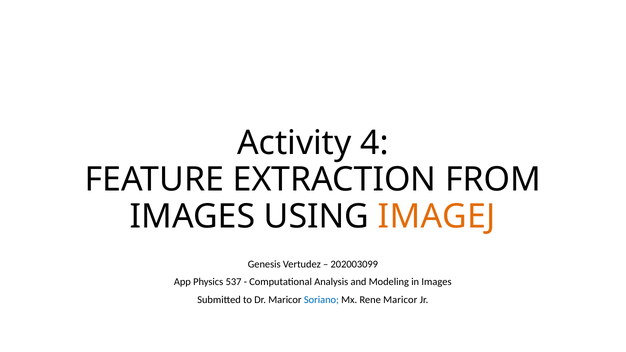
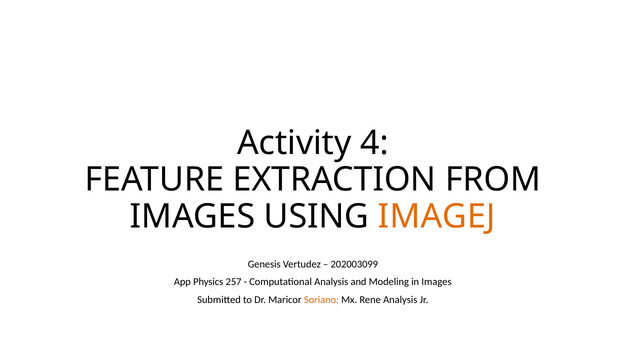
537: 537 -> 257
Soriano colour: blue -> orange
Rene Maricor: Maricor -> Analysis
